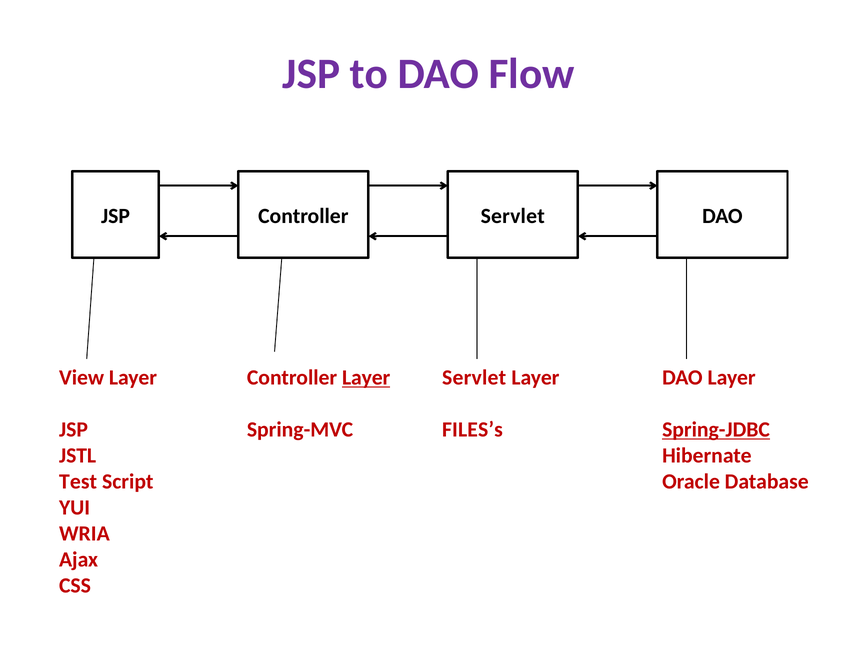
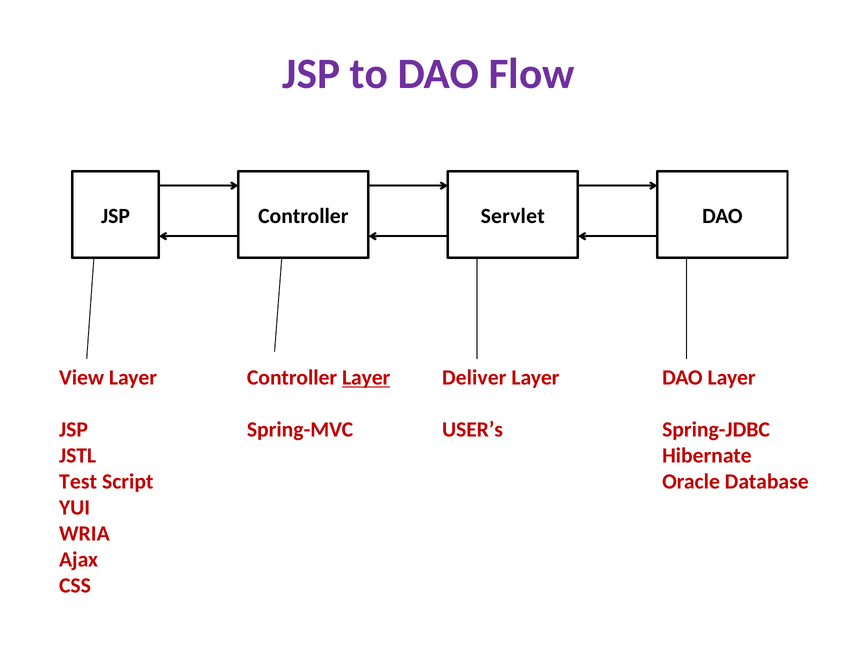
Servlet at (474, 378): Servlet -> Deliver
FILES’s: FILES’s -> USER’s
Spring-JDBC underline: present -> none
